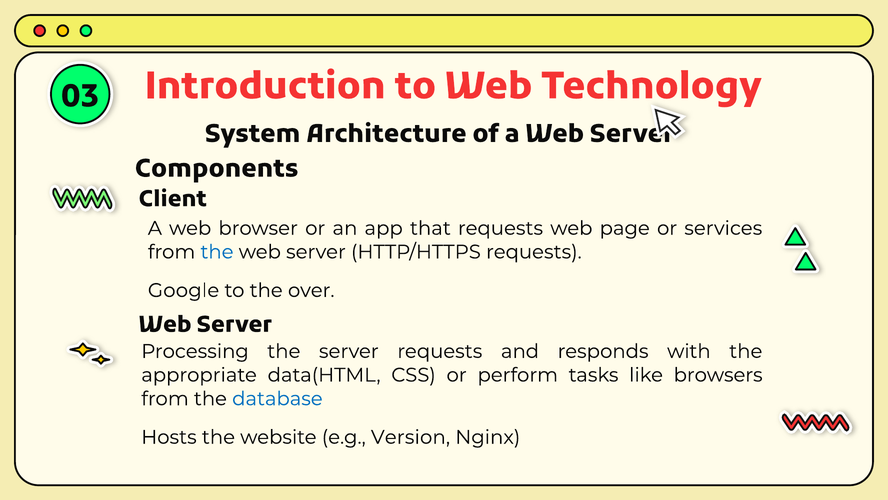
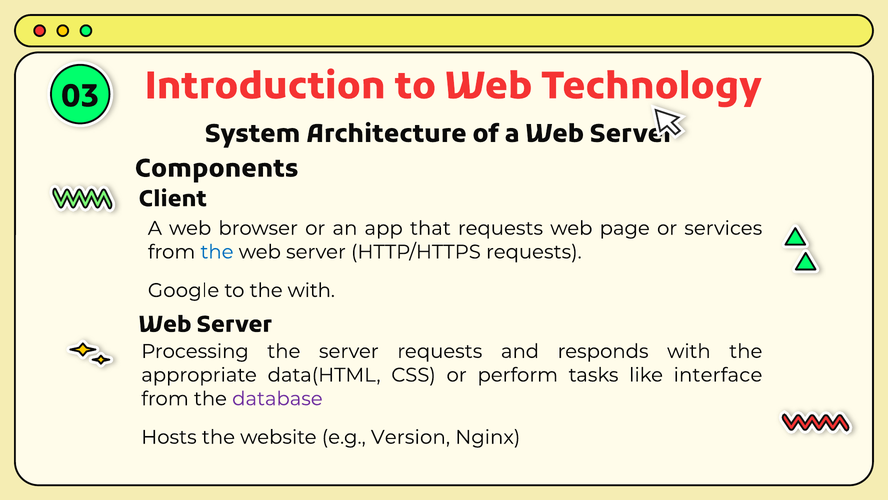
the over: over -> with
browsers: browsers -> interface
database colour: blue -> purple
